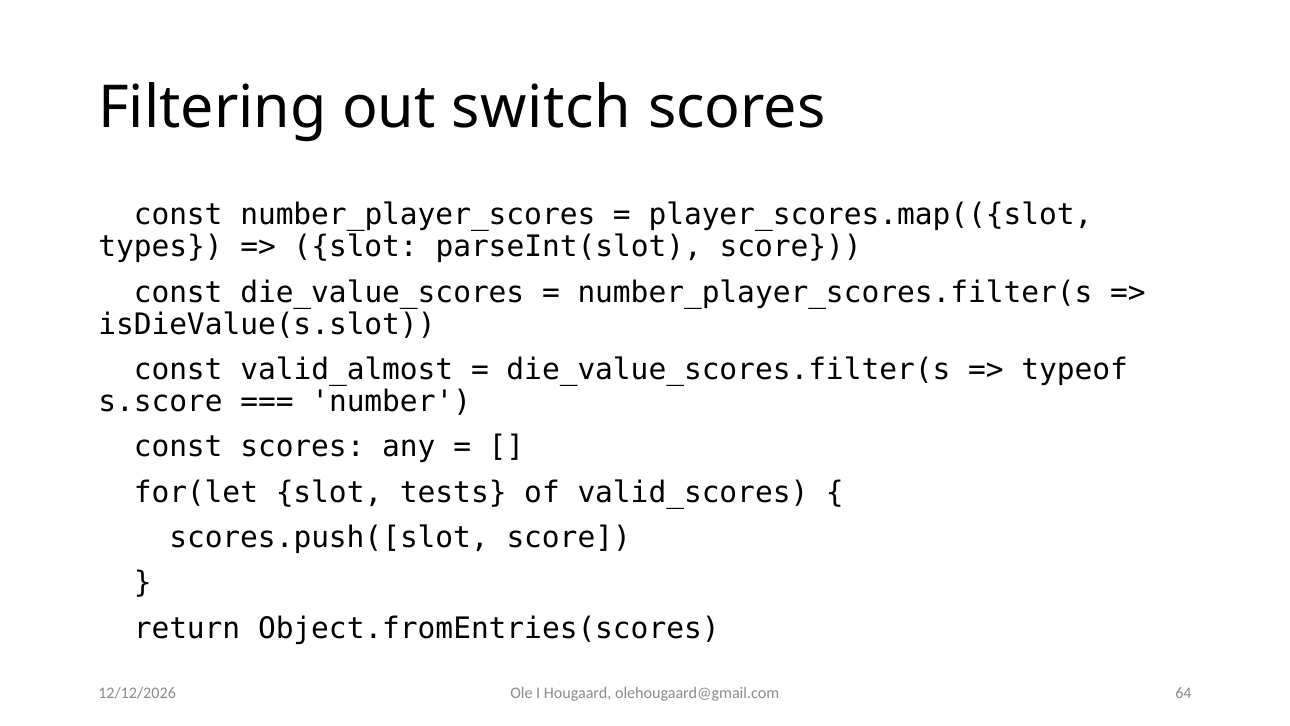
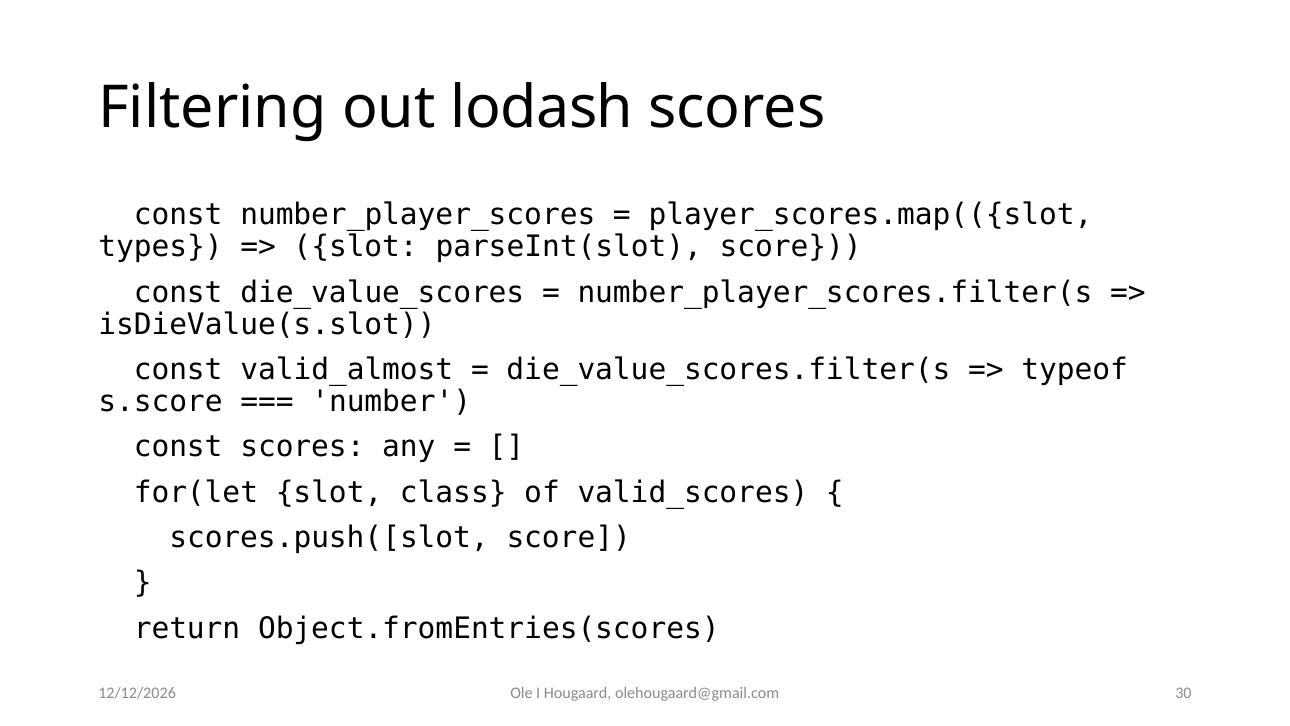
switch: switch -> lodash
tests: tests -> class
64: 64 -> 30
